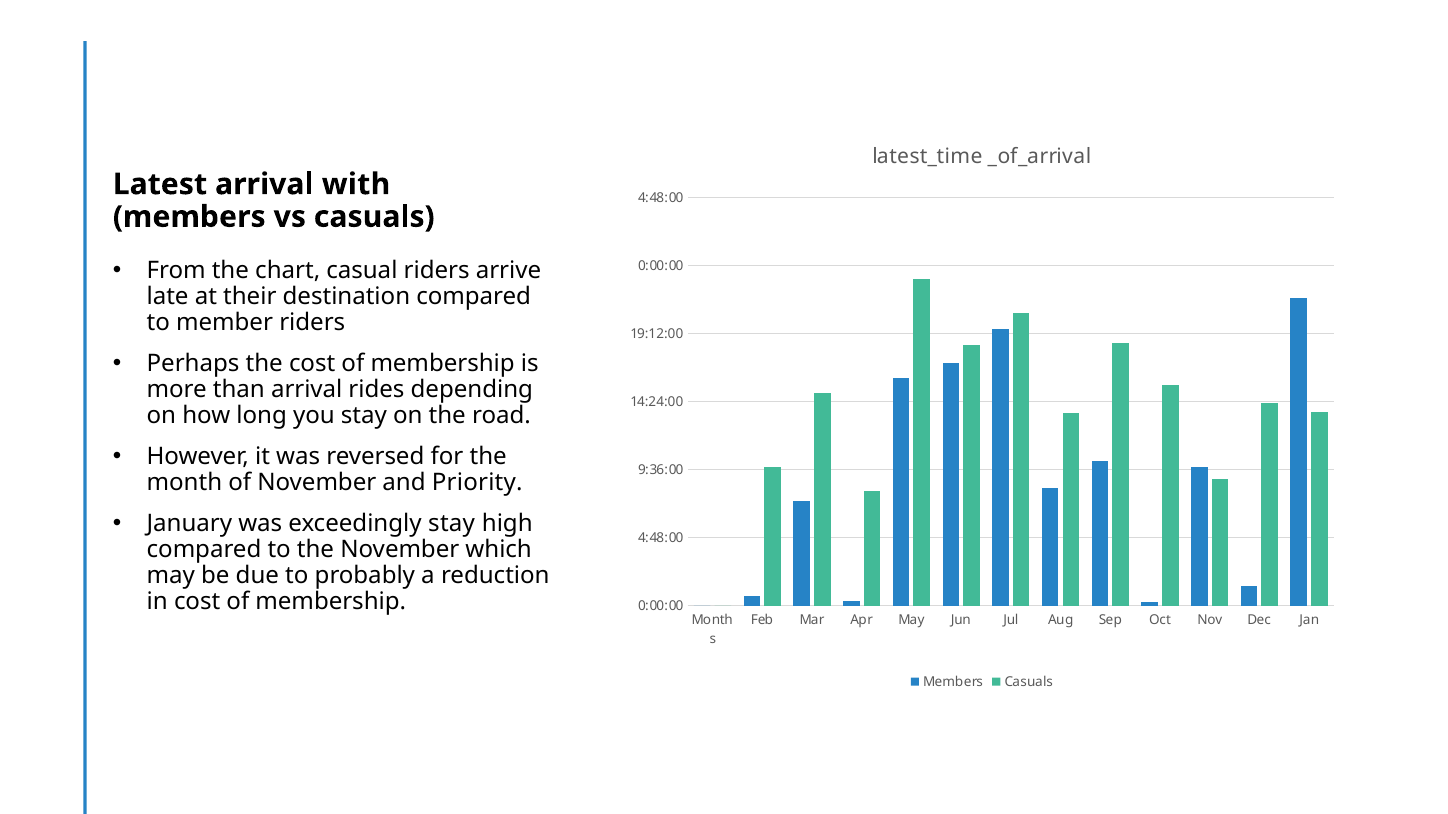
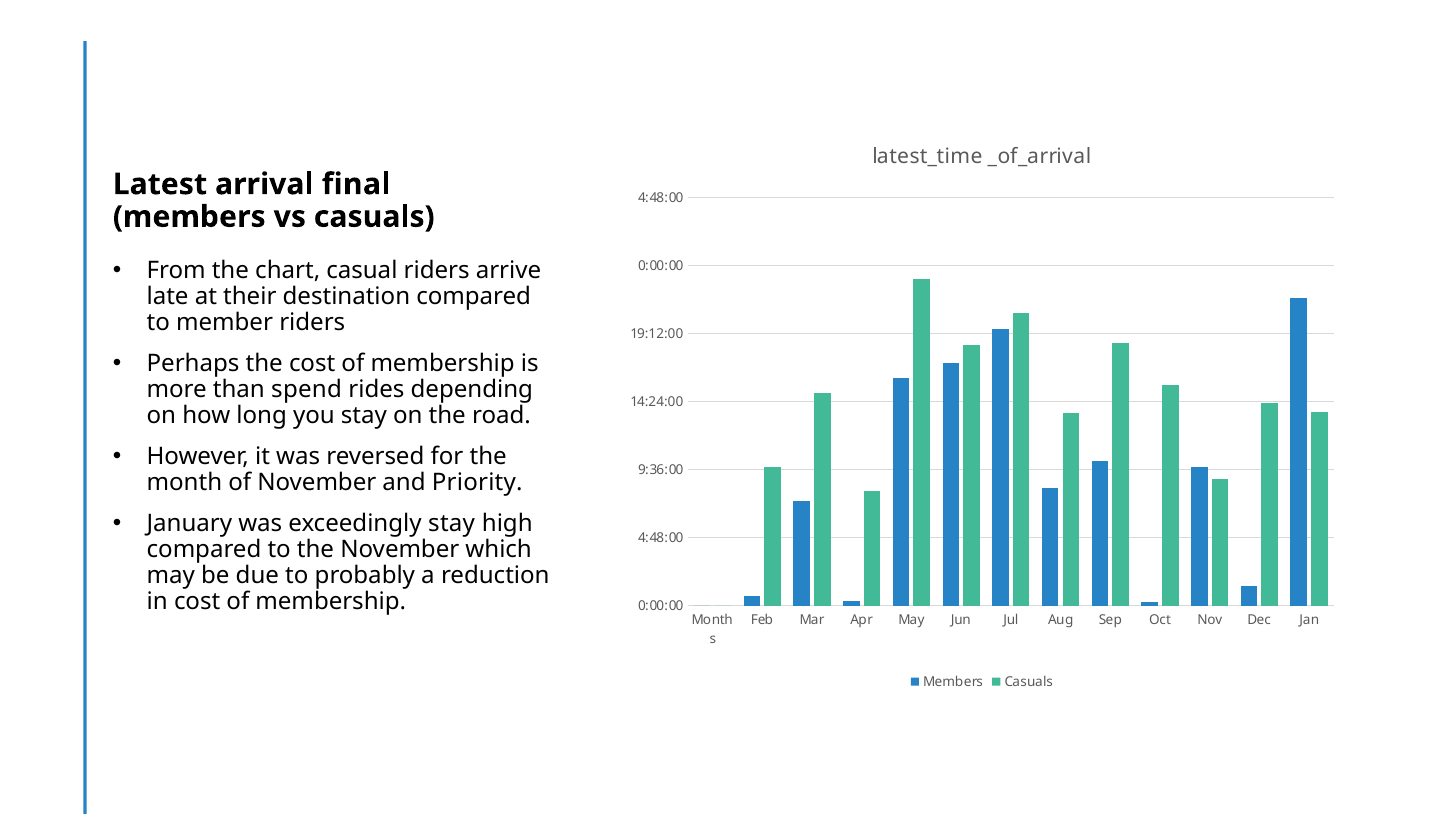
with: with -> final
than arrival: arrival -> spend
